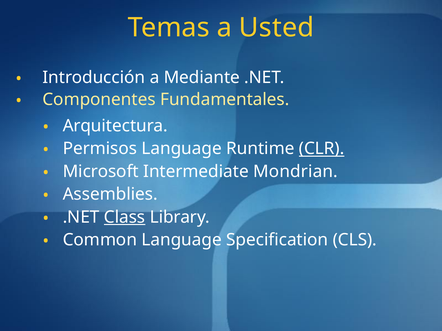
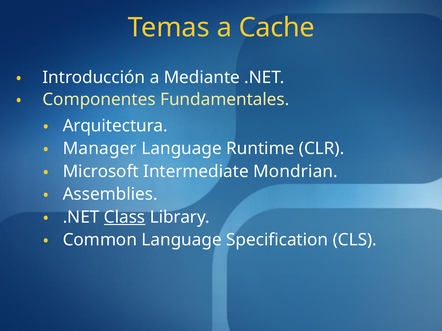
Usted: Usted -> Cache
Permisos: Permisos -> Manager
CLR underline: present -> none
